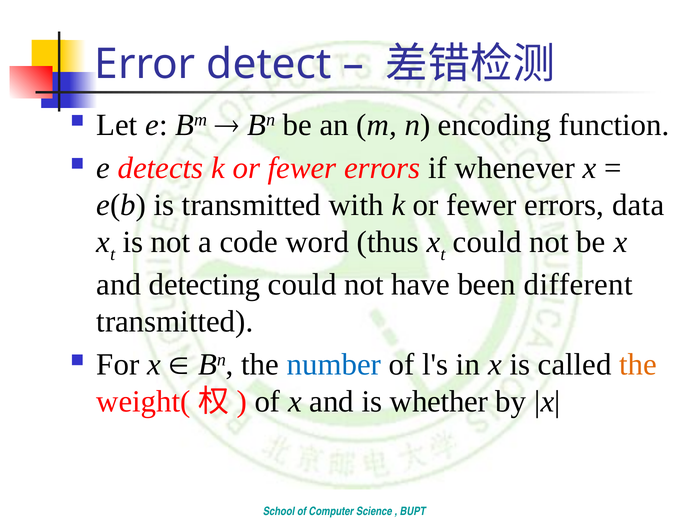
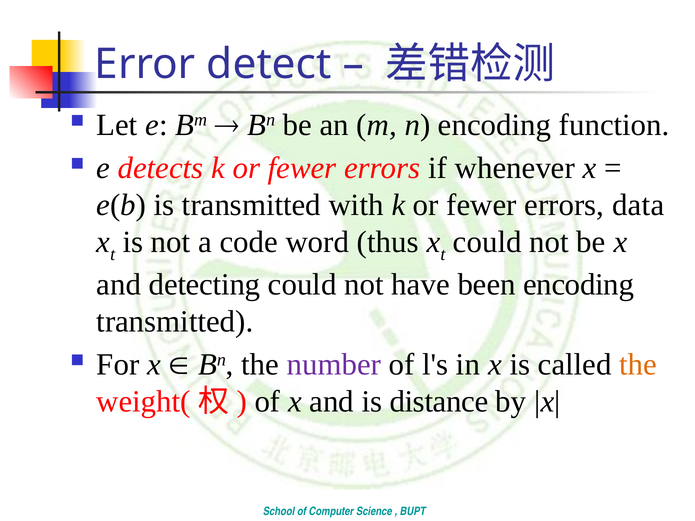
been different: different -> encoding
number colour: blue -> purple
whether: whether -> distance
